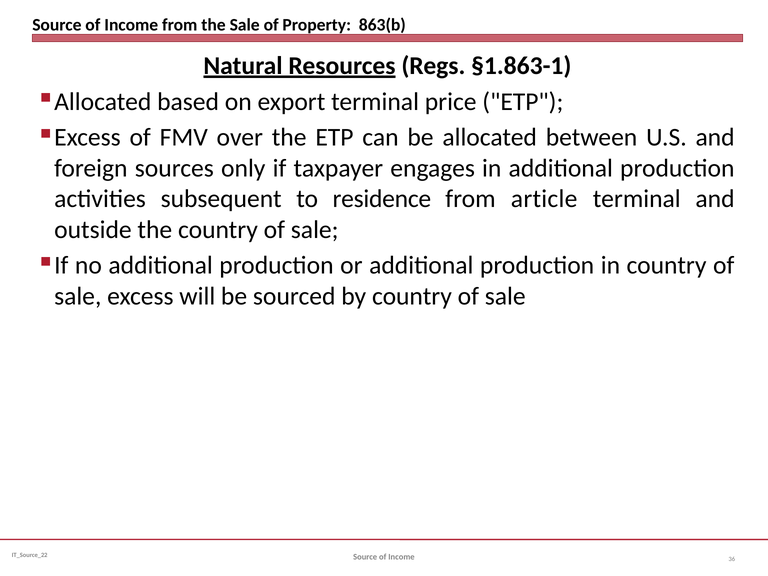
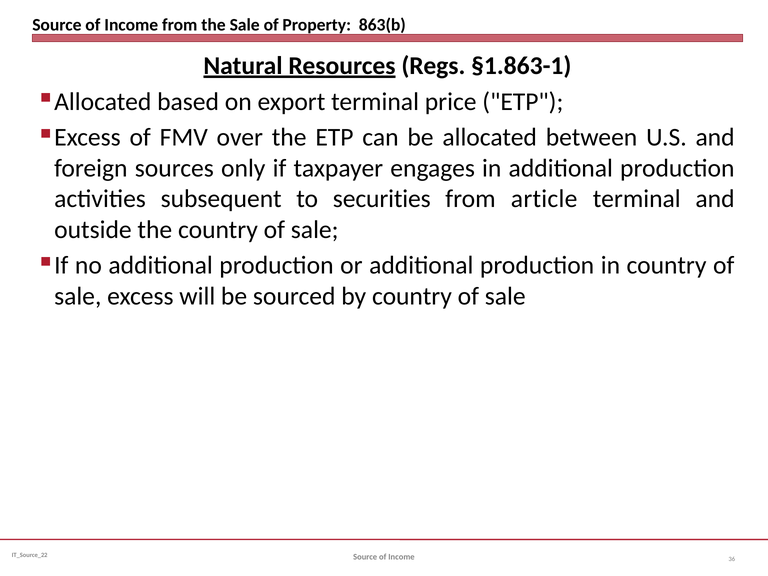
residence: residence -> securities
